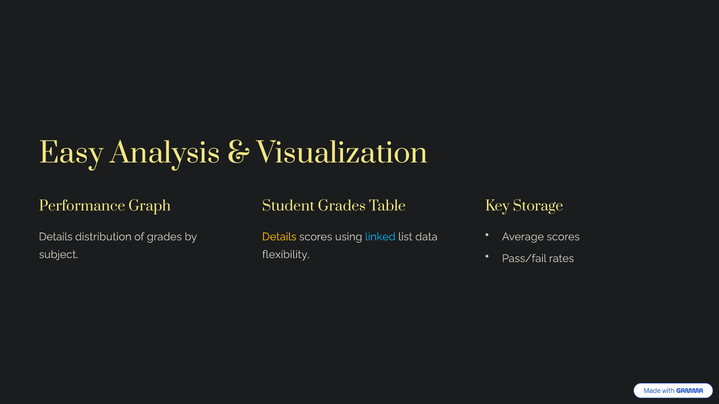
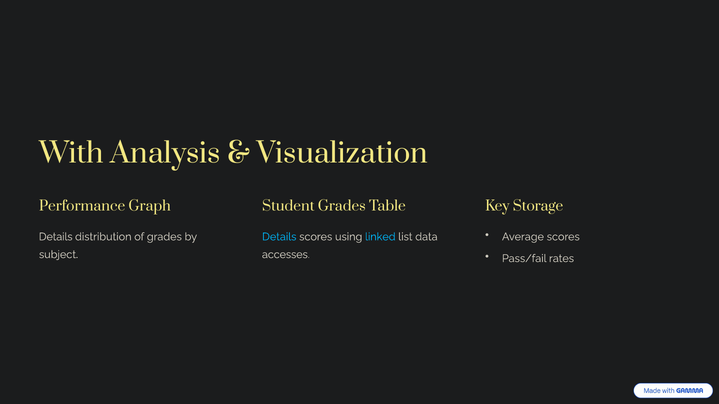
Easy: Easy -> With
Details at (279, 237) colour: yellow -> light blue
flexibility: flexibility -> accesses
